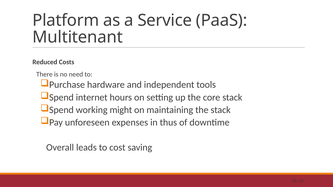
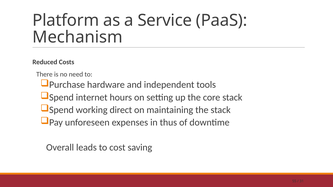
Multitenant: Multitenant -> Mechanism
might: might -> direct
